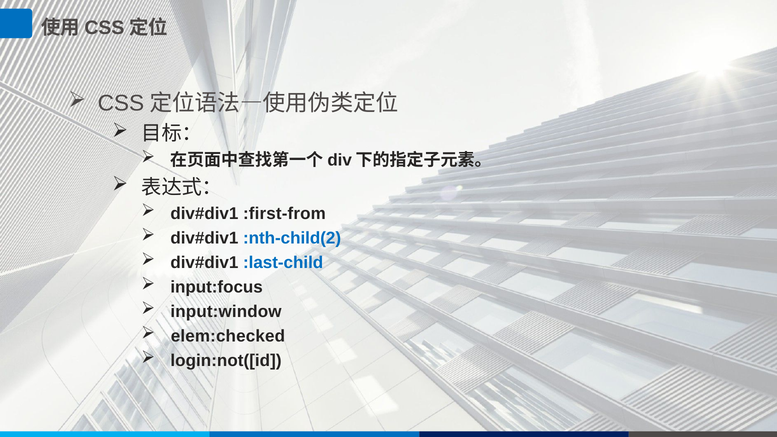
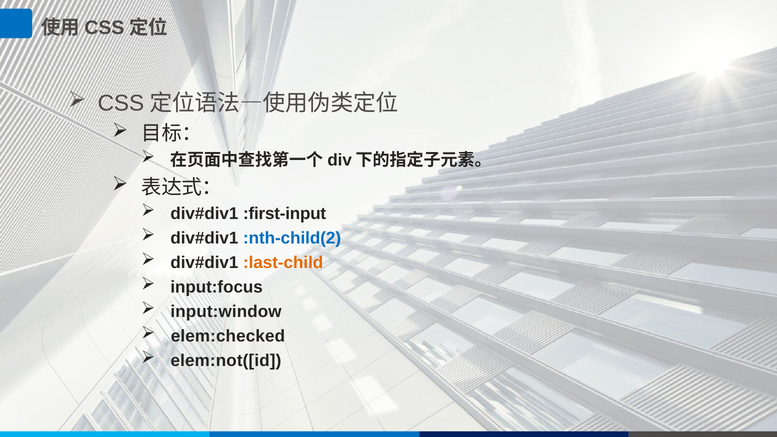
:first-from: :first-from -> :first-input
:last-child colour: blue -> orange
login:not([id: login:not([id -> elem:not([id
